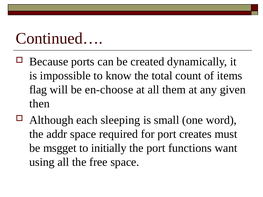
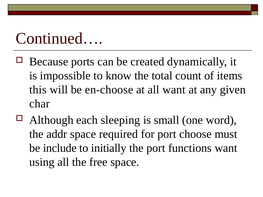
flag: flag -> this
all them: them -> want
then: then -> char
creates: creates -> choose
msgget: msgget -> include
